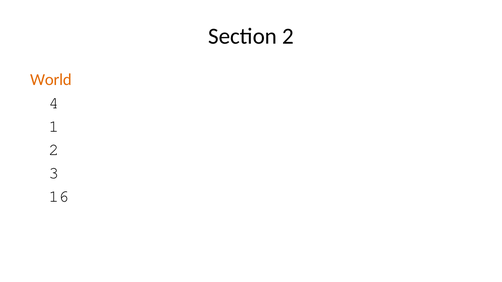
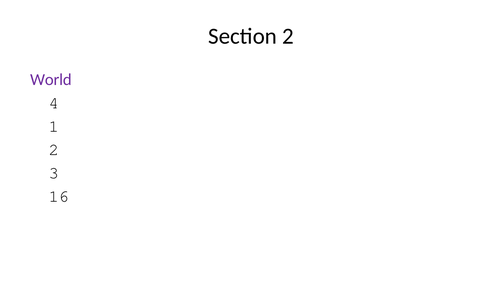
World colour: orange -> purple
